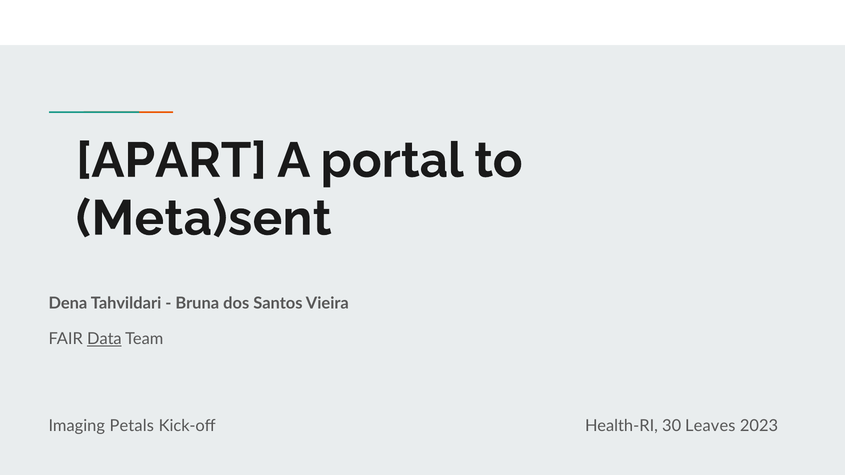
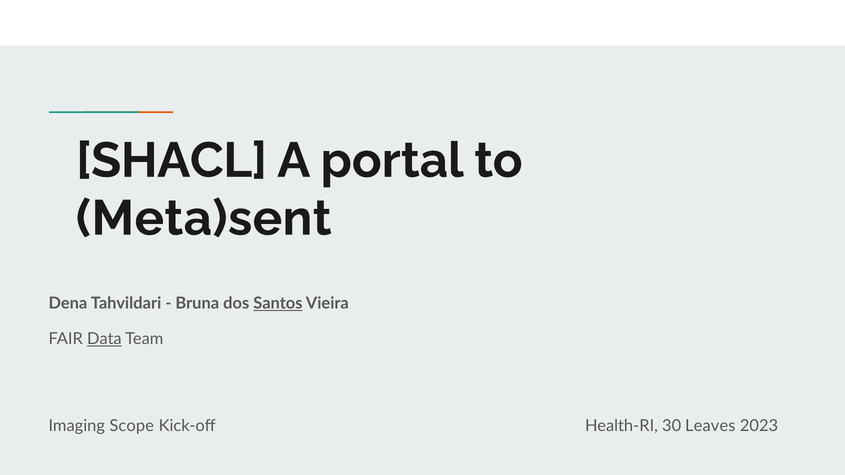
APART: APART -> SHACL
Santos underline: none -> present
Petals: Petals -> Scope
